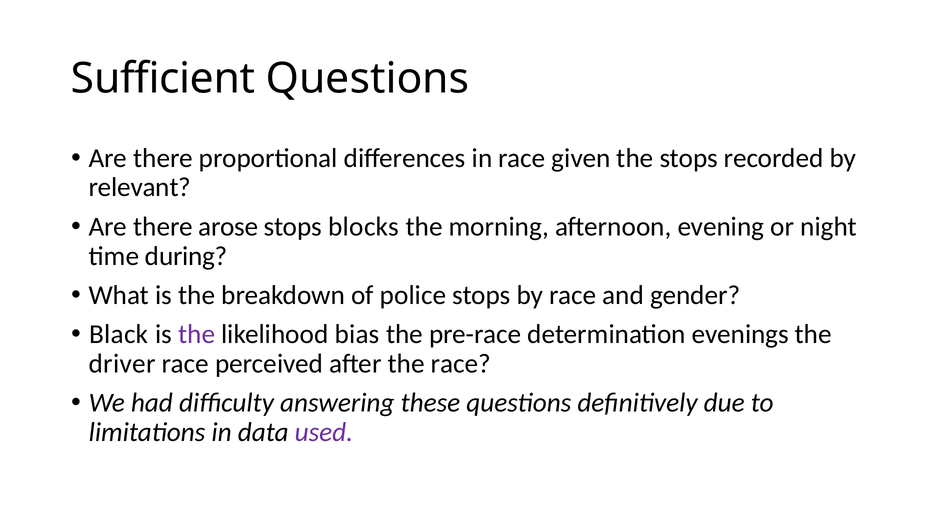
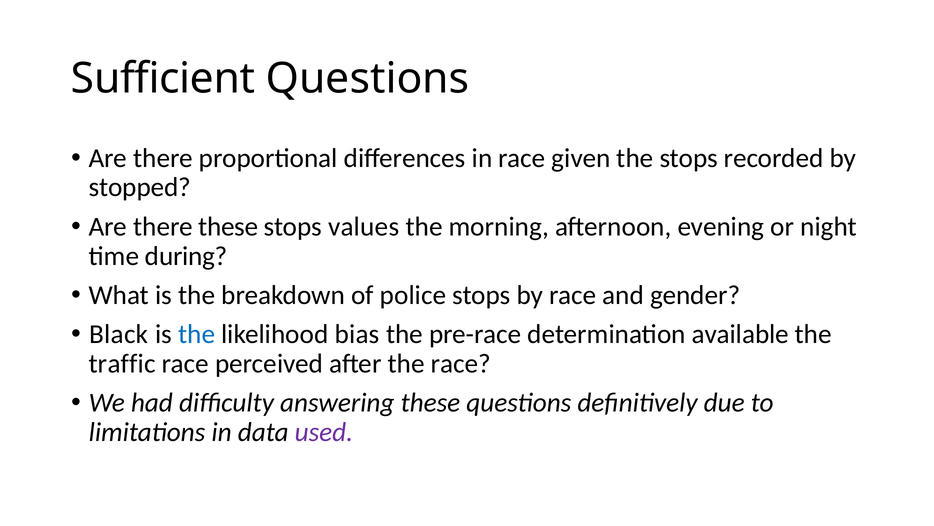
relevant: relevant -> stopped
there arose: arose -> these
blocks: blocks -> values
the at (197, 334) colour: purple -> blue
evenings: evenings -> available
driver: driver -> traffic
